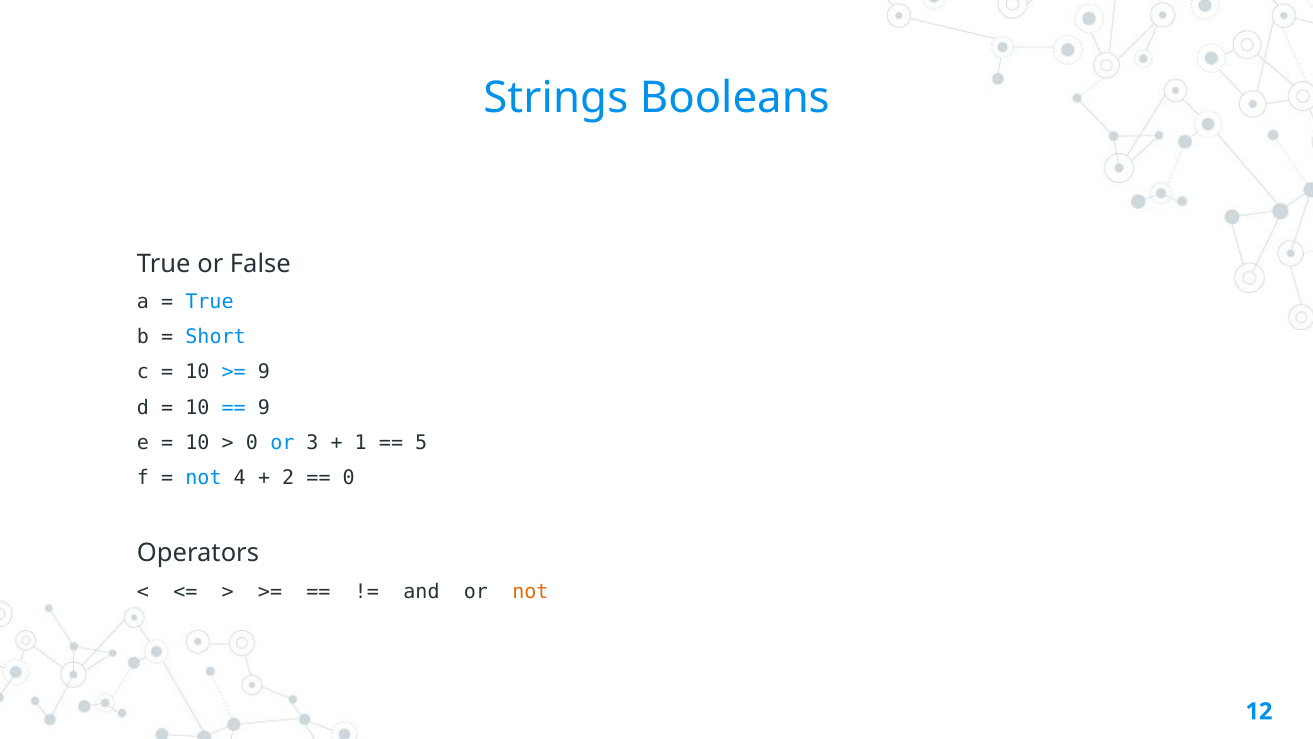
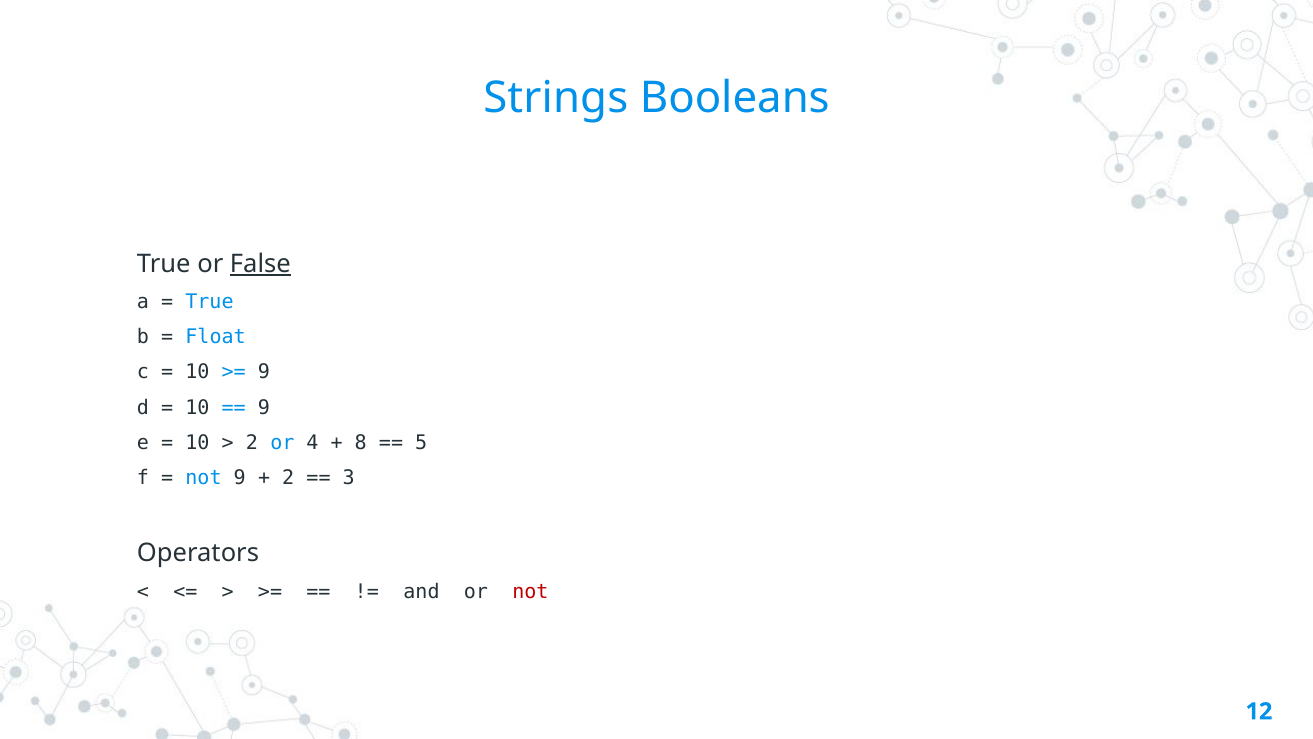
False underline: none -> present
Short: Short -> Float
0 at (252, 442): 0 -> 2
3: 3 -> 4
1: 1 -> 8
not 4: 4 -> 9
0 at (349, 477): 0 -> 3
not at (530, 591) colour: orange -> red
